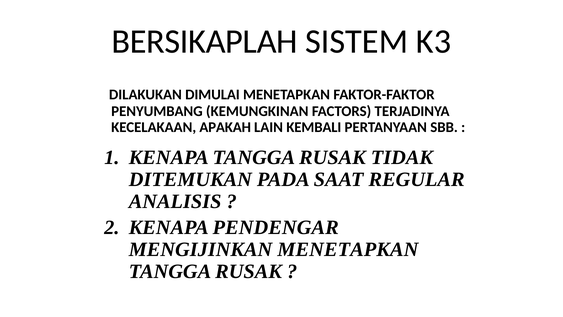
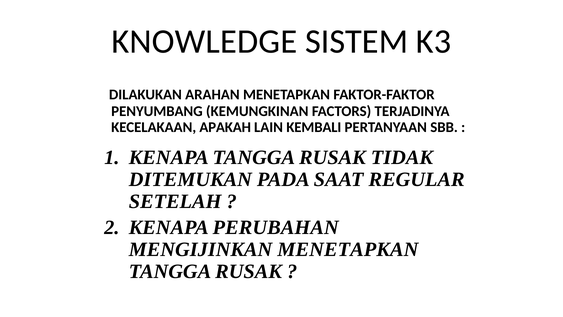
BERSIKAPLAH: BERSIKAPLAH -> KNOWLEDGE
DIMULAI: DIMULAI -> ARAHAN
ANALISIS: ANALISIS -> SETELAH
PENDENGAR: PENDENGAR -> PERUBAHAN
